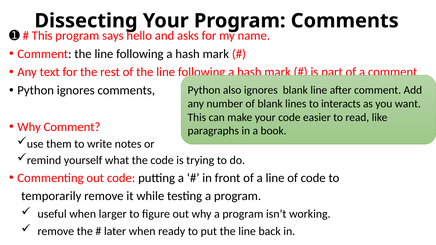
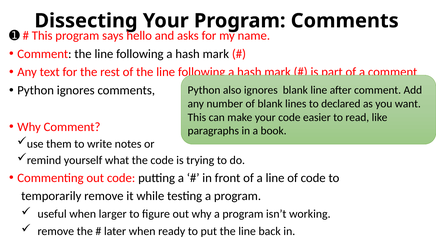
interacts: interacts -> declared
